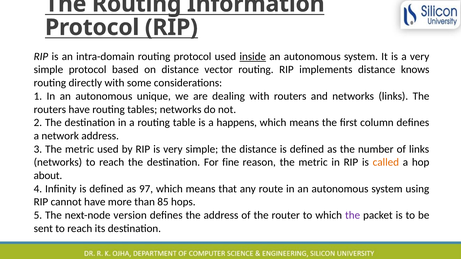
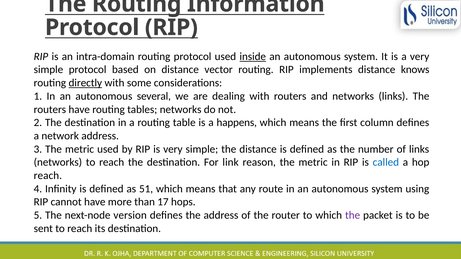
directly underline: none -> present
unique: unique -> several
fine: fine -> link
called colour: orange -> blue
about at (48, 176): about -> reach
97: 97 -> 51
85: 85 -> 17
